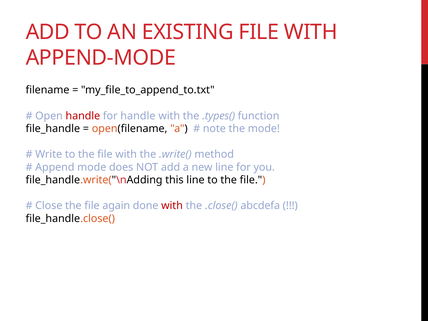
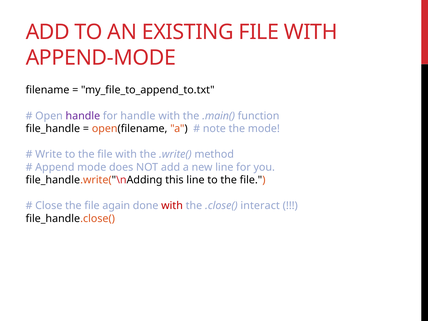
handle at (83, 116) colour: red -> purple
.types(: .types( -> .main(
abcdefa: abcdefa -> interact
